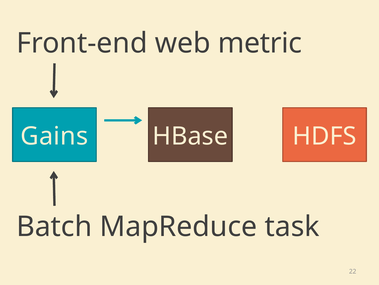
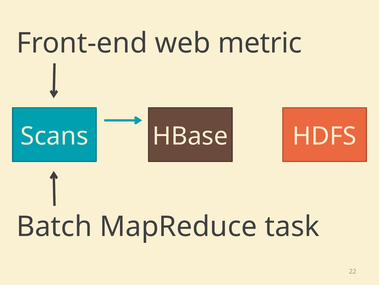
Gains: Gains -> Scans
